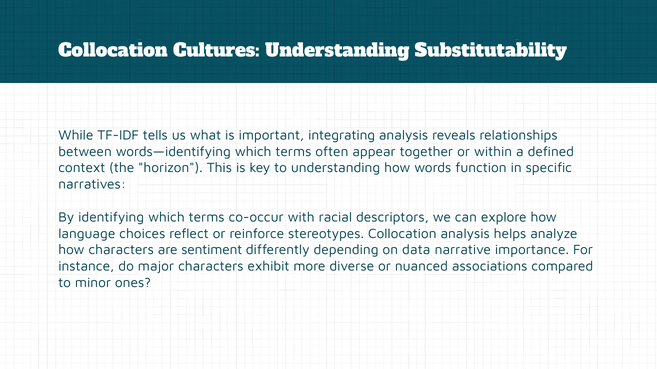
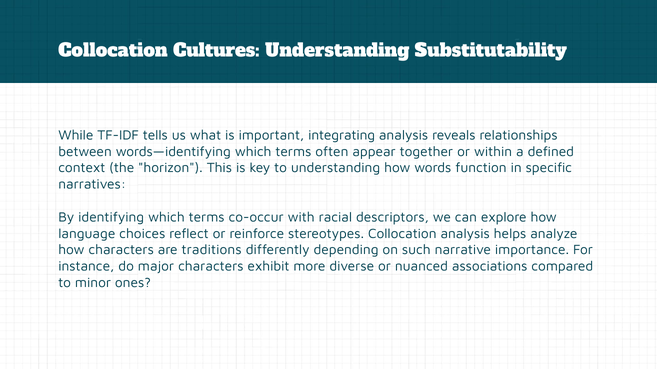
sentiment: sentiment -> traditions
data: data -> such
